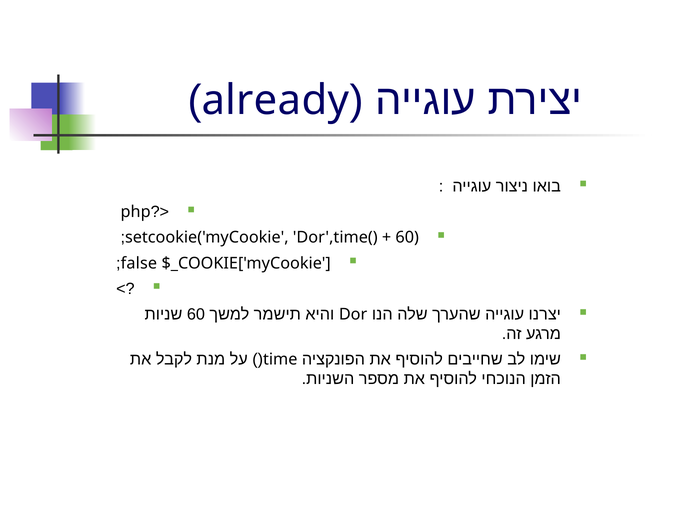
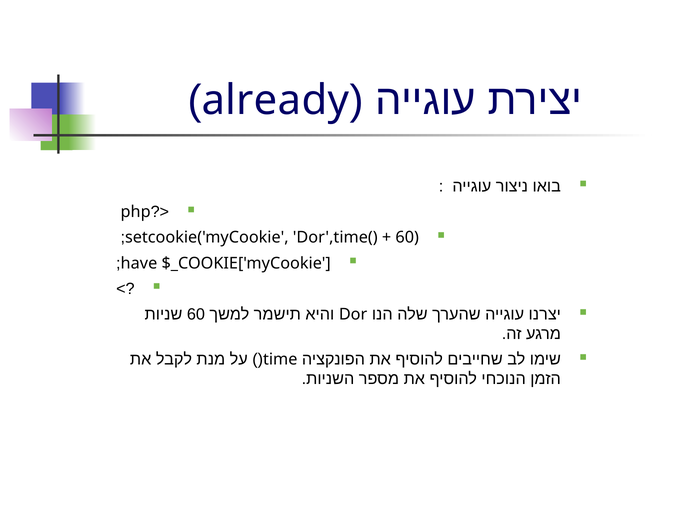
false: false -> have
